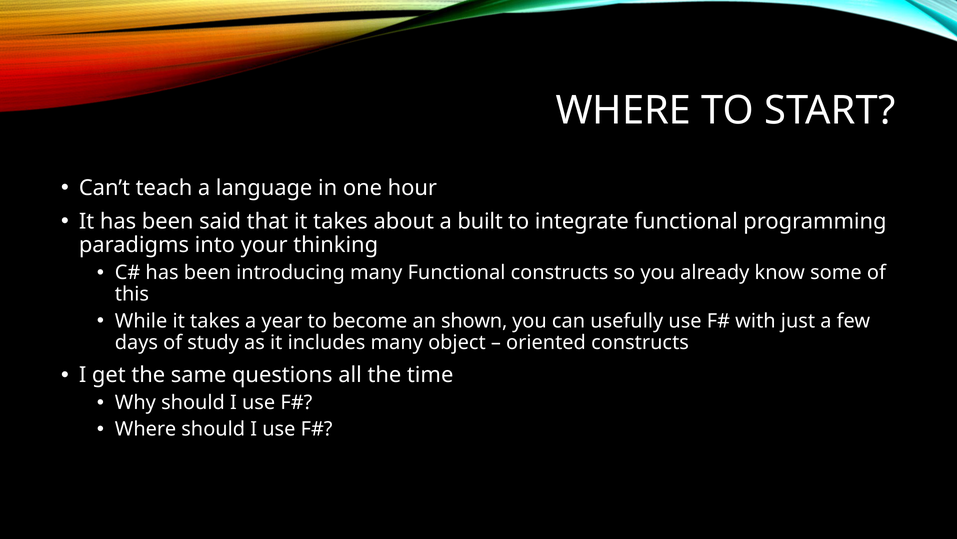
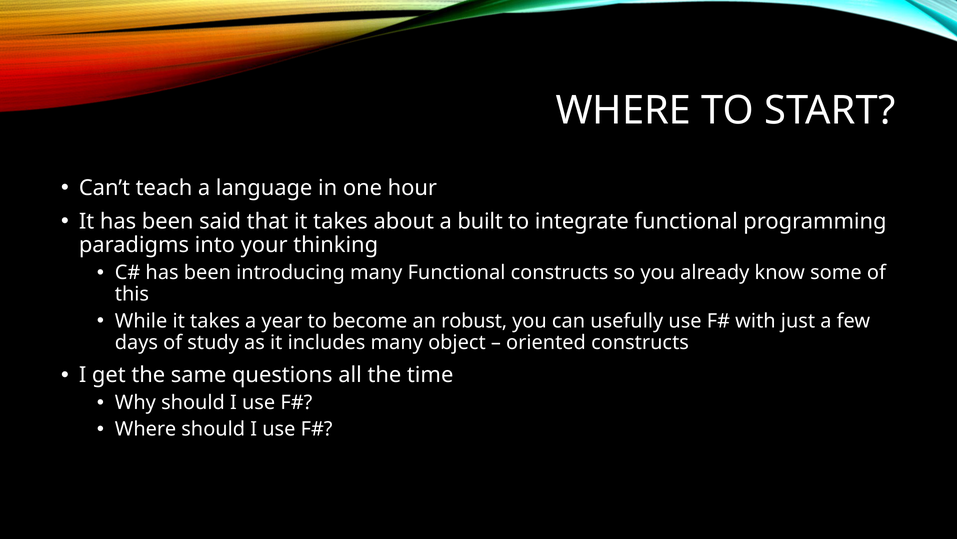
shown: shown -> robust
